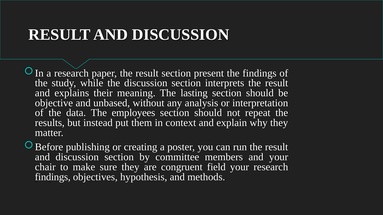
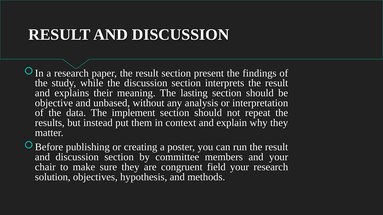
employees: employees -> implement
findings at (53, 177): findings -> solution
